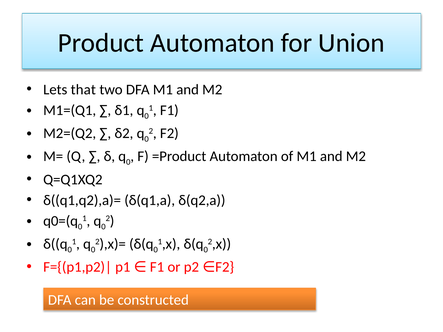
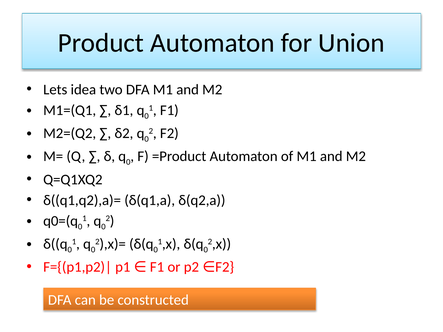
that: that -> idea
